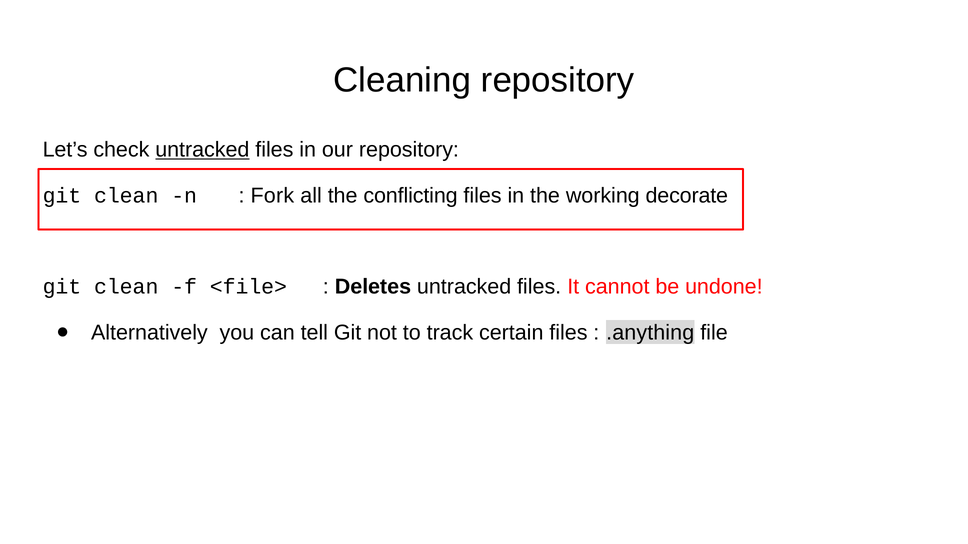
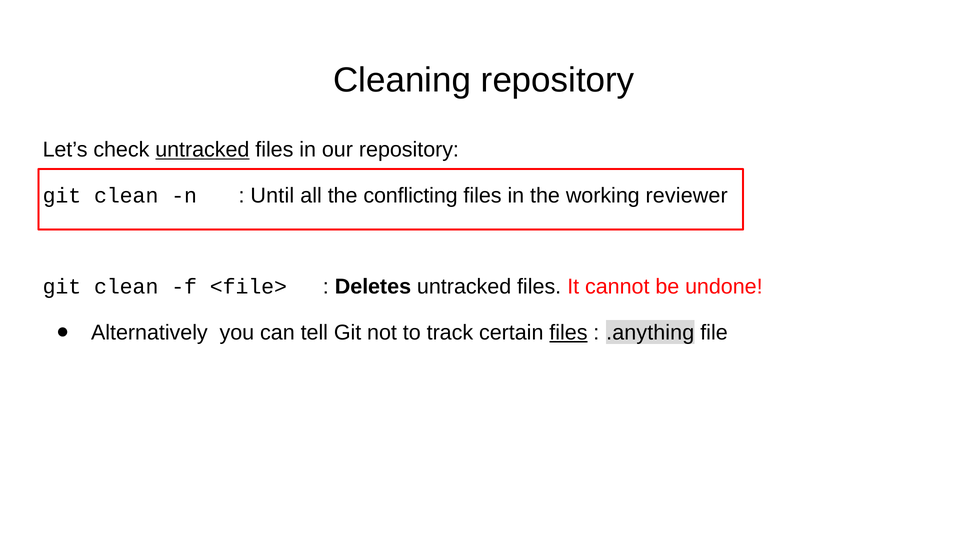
Fork: Fork -> Until
decorate: decorate -> reviewer
files at (568, 333) underline: none -> present
